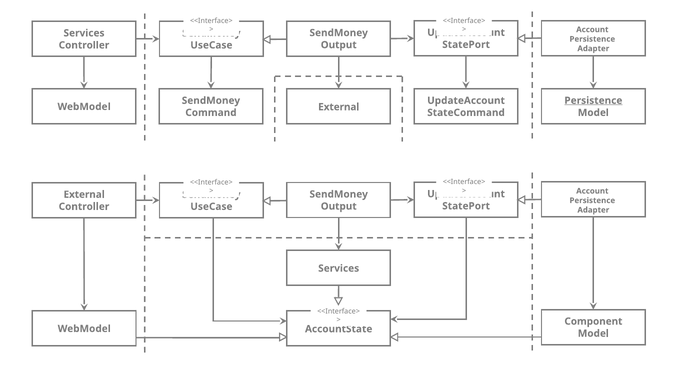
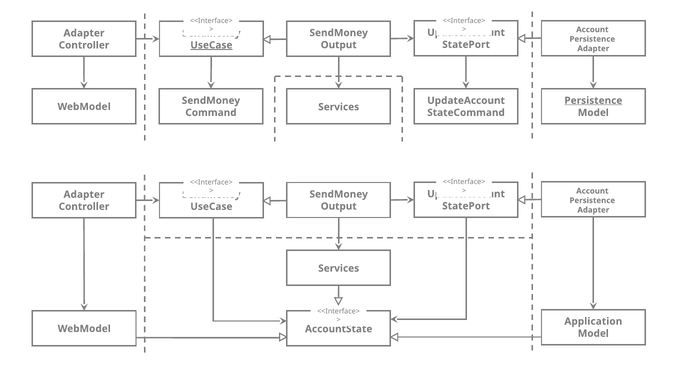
Services at (84, 33): Services -> Adapter
UseCase at (211, 45) underline: none -> present
External at (339, 107): External -> Services
External at (84, 194): External -> Adapter
Component: Component -> Application
